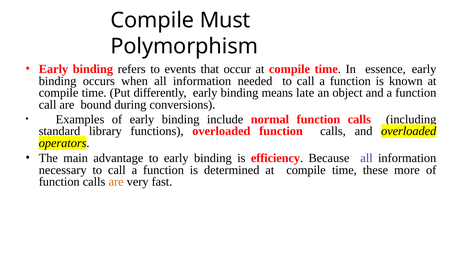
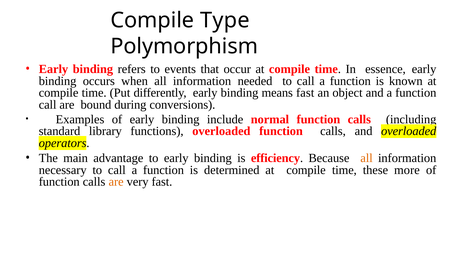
Must: Must -> Type
means late: late -> fast
all at (367, 158) colour: purple -> orange
